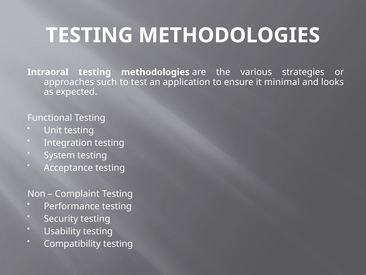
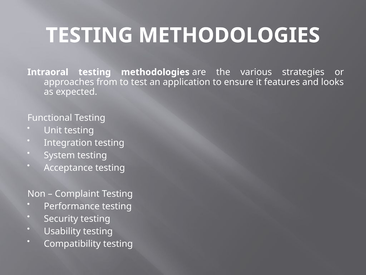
such: such -> from
minimal: minimal -> features
